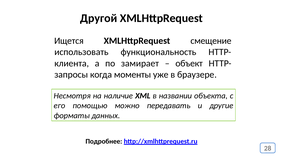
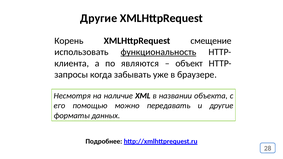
Другой at (99, 18): Другой -> Другие
Ищется: Ищется -> Корень
функциональность underline: none -> present
замирает: замирает -> являются
моменты: моменты -> забывать
